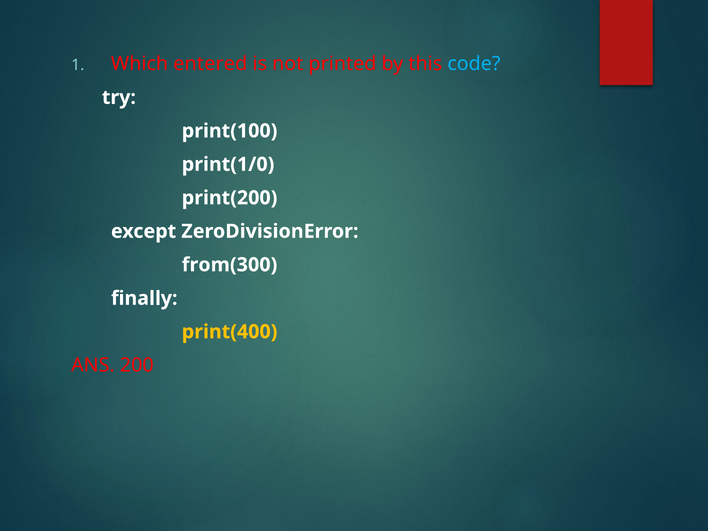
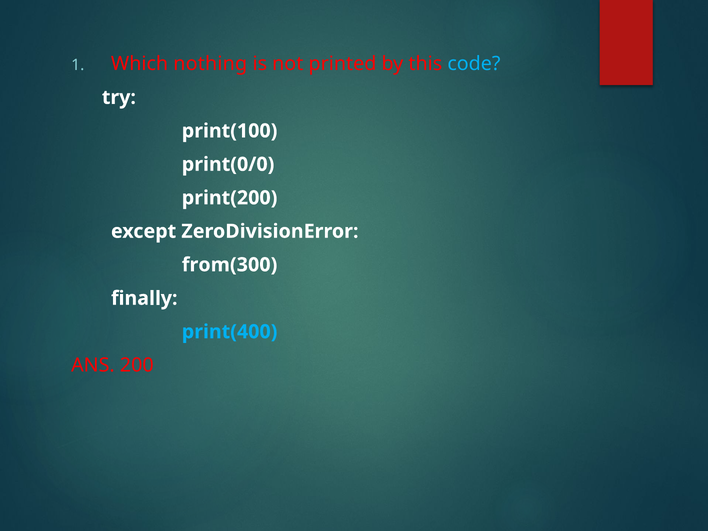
entered: entered -> nothing
print(1/0: print(1/0 -> print(0/0
print(400 colour: yellow -> light blue
